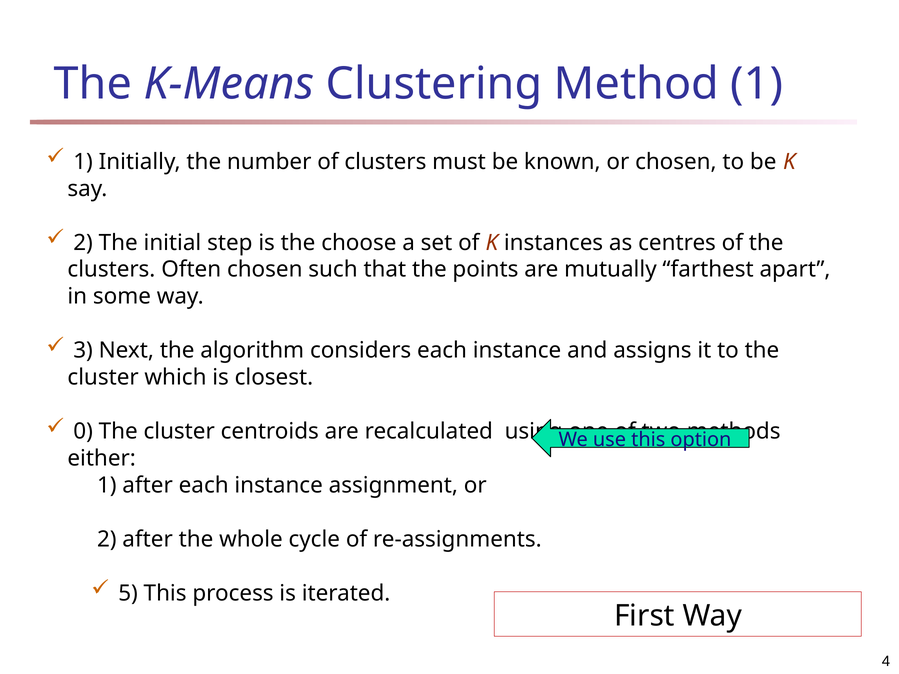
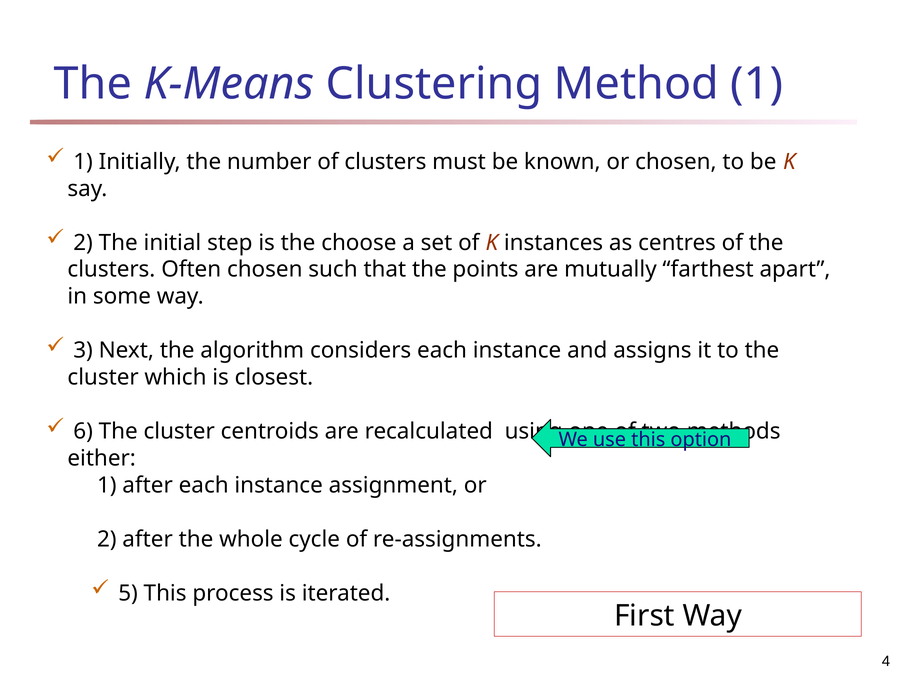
0: 0 -> 6
